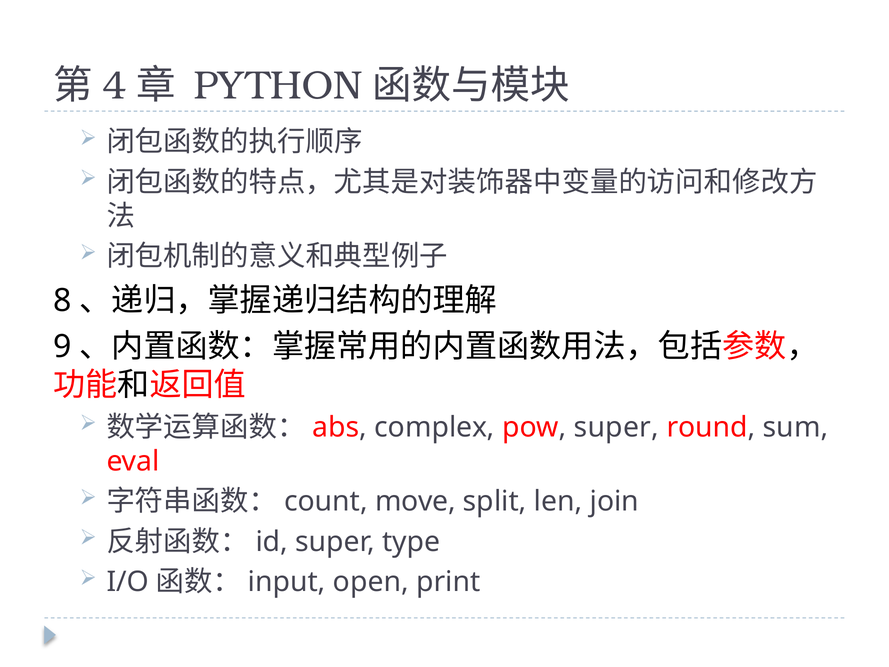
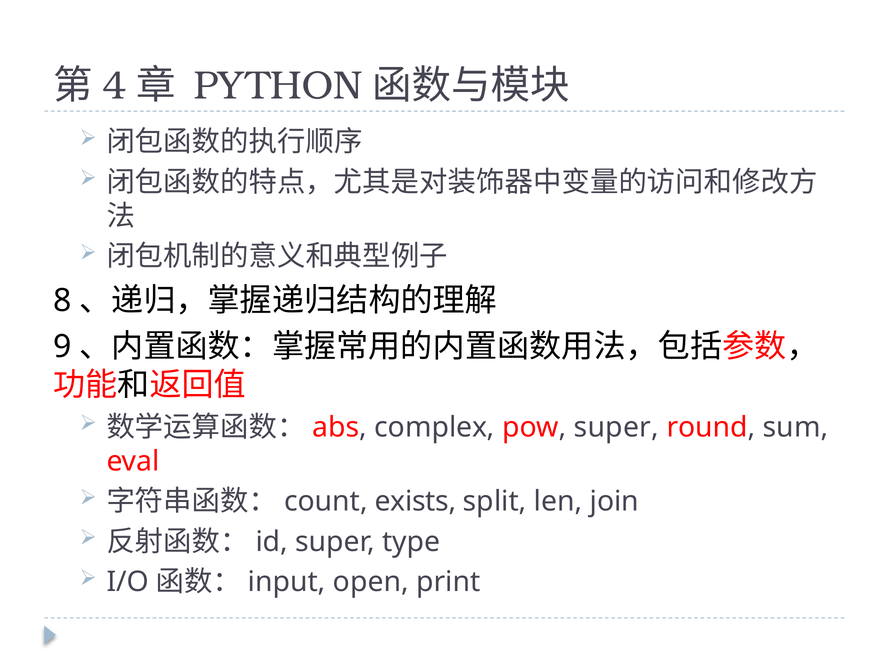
move: move -> exists
